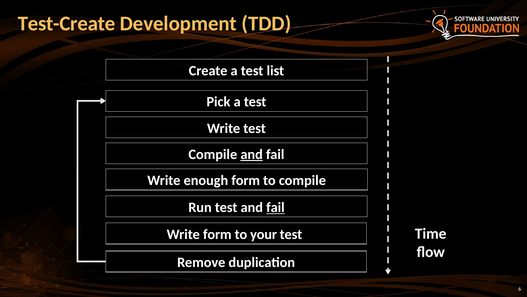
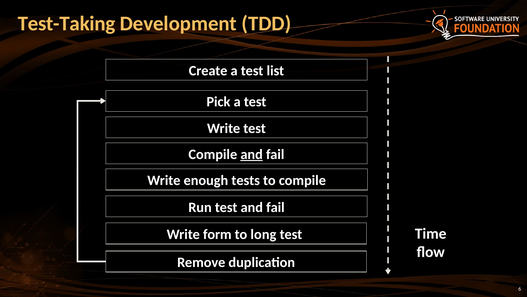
Test-Create: Test-Create -> Test-Taking
enough form: form -> tests
fail at (275, 207) underline: present -> none
your: your -> long
